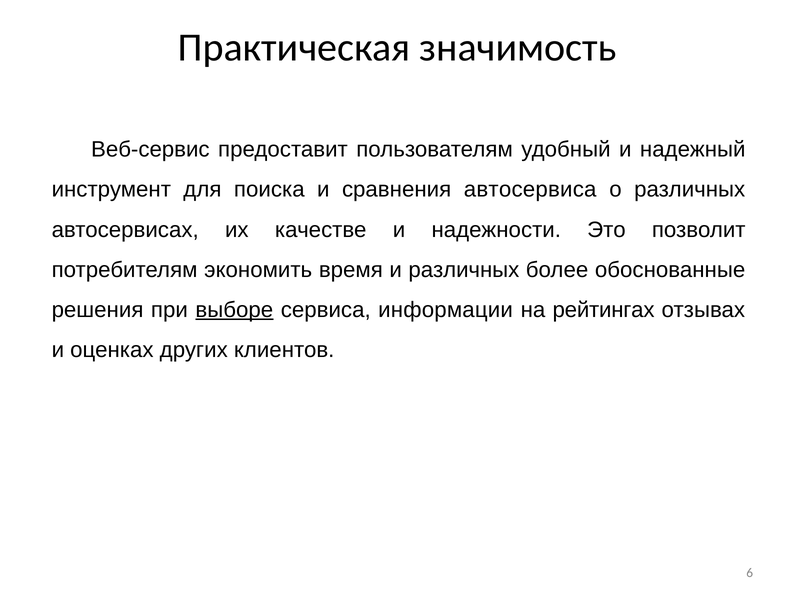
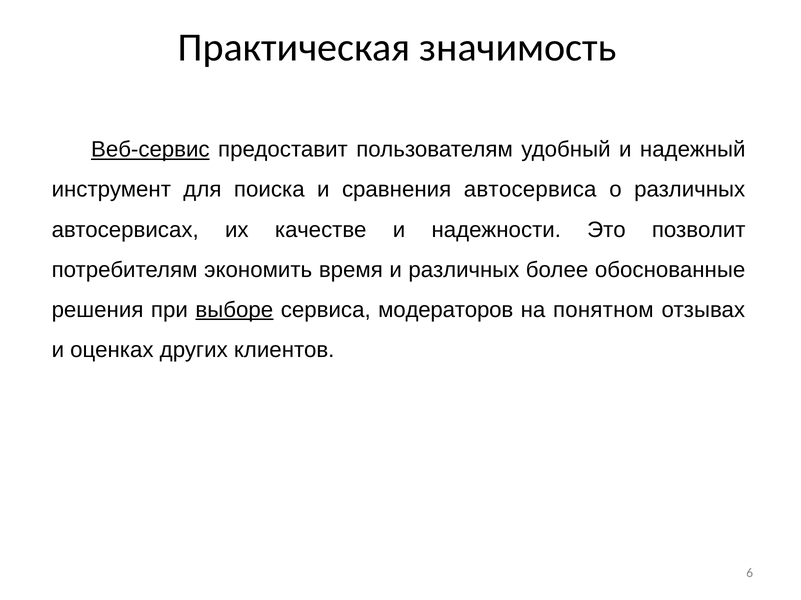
Веб-сервис underline: none -> present
информации: информации -> модераторов
рейтингах: рейтингах -> понятном
